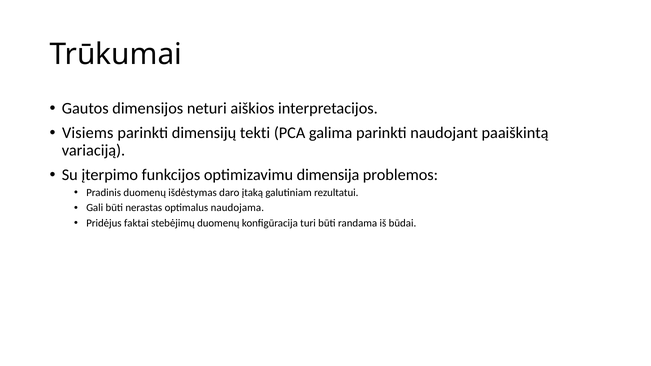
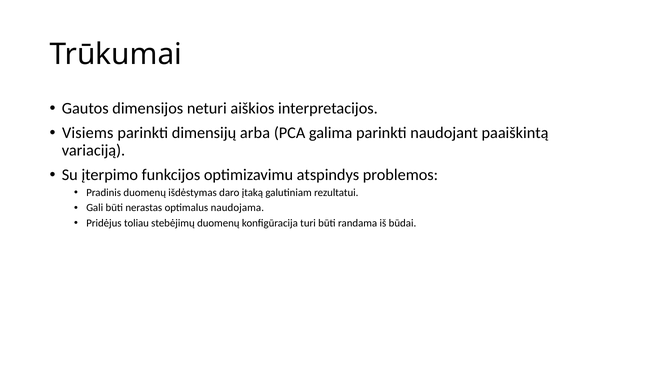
tekti: tekti -> arba
dimensija: dimensija -> atspindys
faktai: faktai -> toliau
